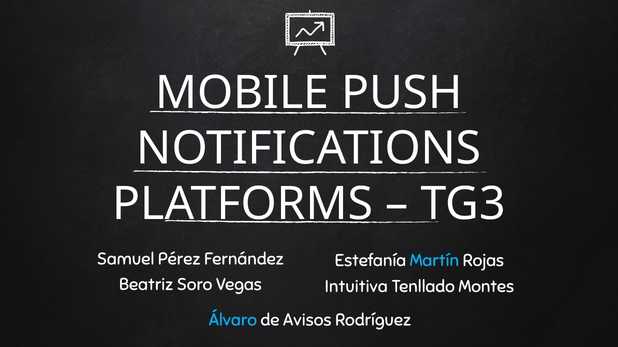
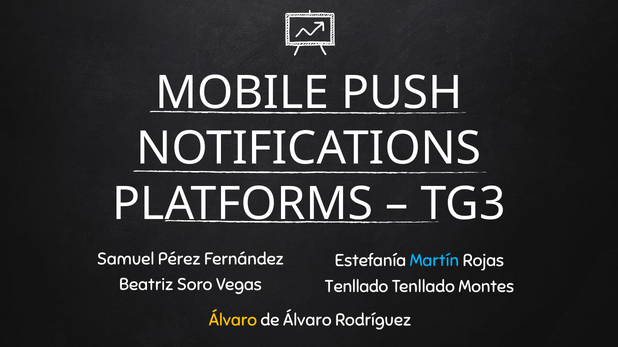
Intuitiva at (356, 287): Intuitiva -> Tenllado
Álvaro at (233, 321) colour: light blue -> yellow
de Avisos: Avisos -> Álvaro
